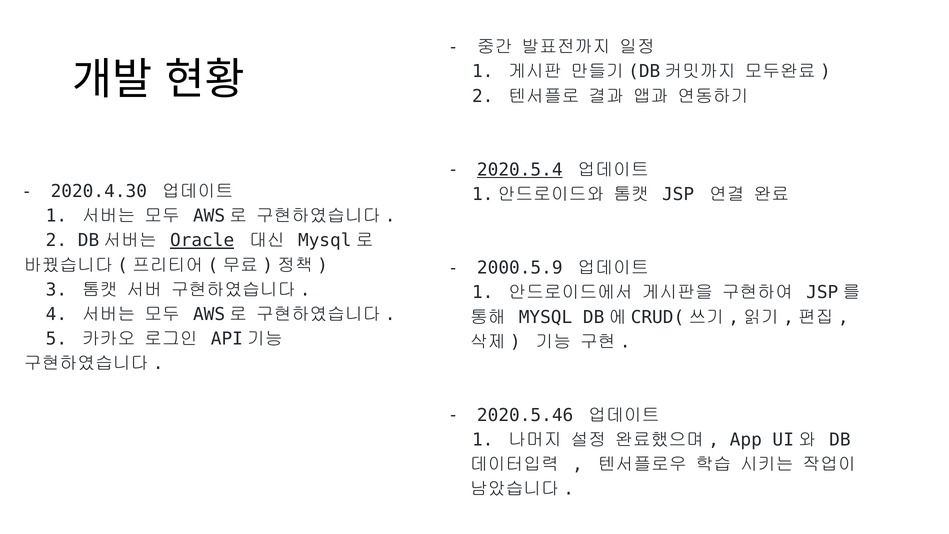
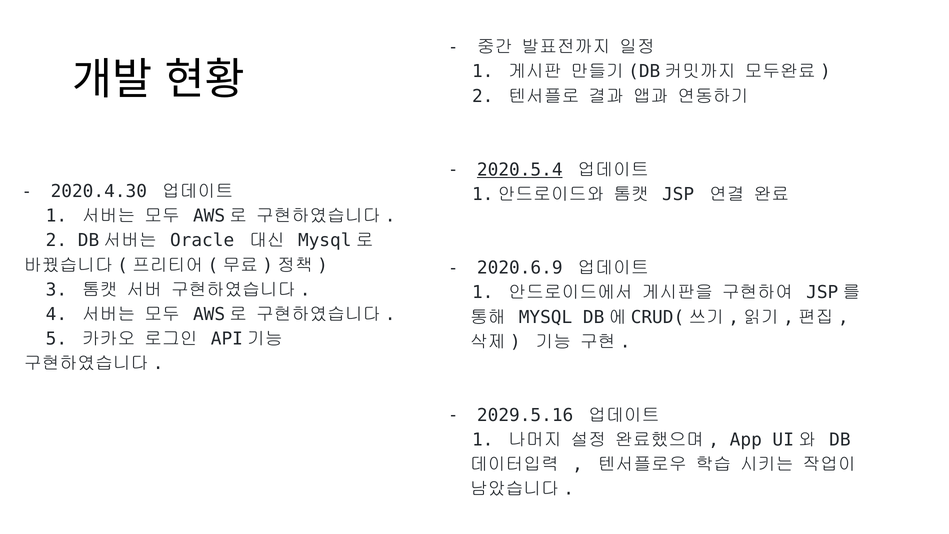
Oracle underline: present -> none
2000.5.9: 2000.5.9 -> 2020.6.9
2020.5.46: 2020.5.46 -> 2029.5.16
